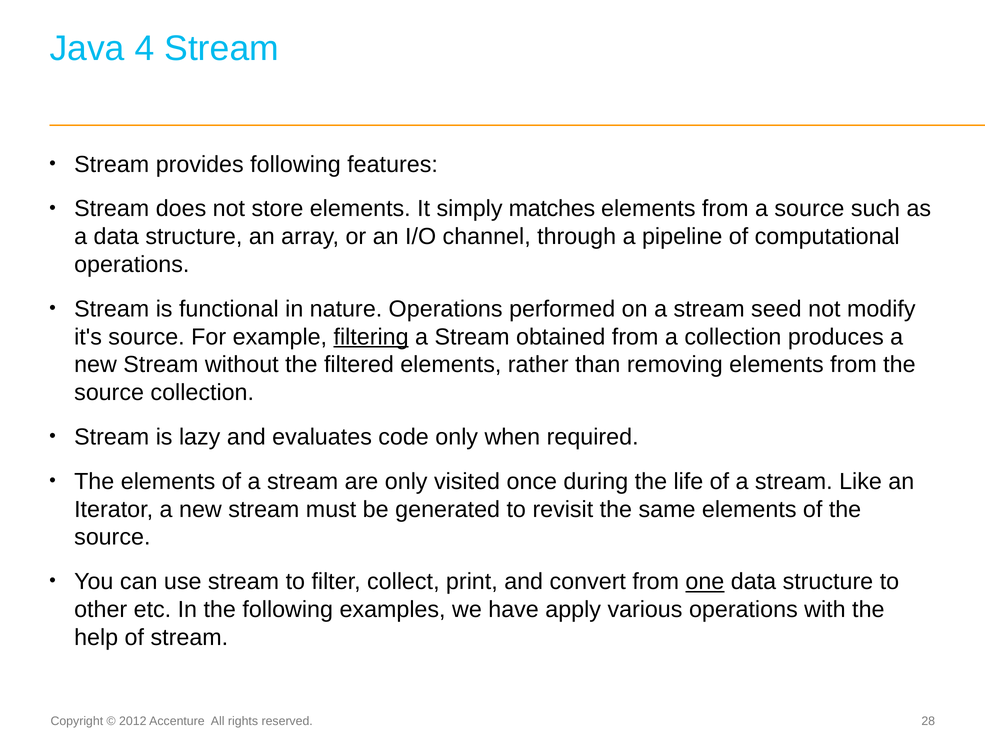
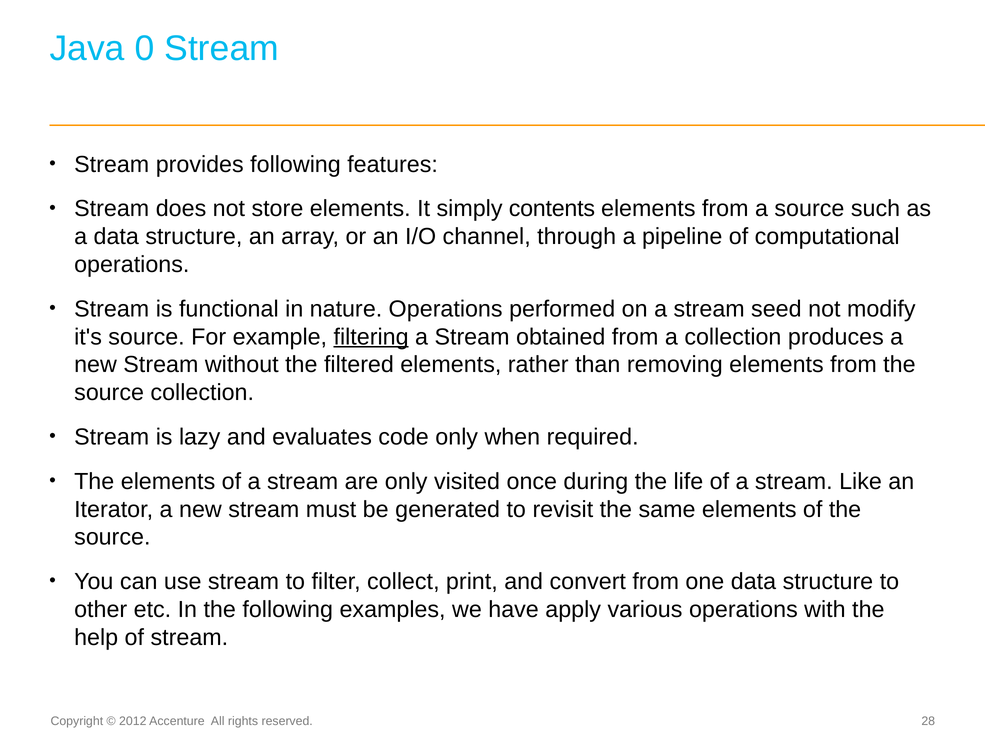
4: 4 -> 0
matches: matches -> contents
one underline: present -> none
